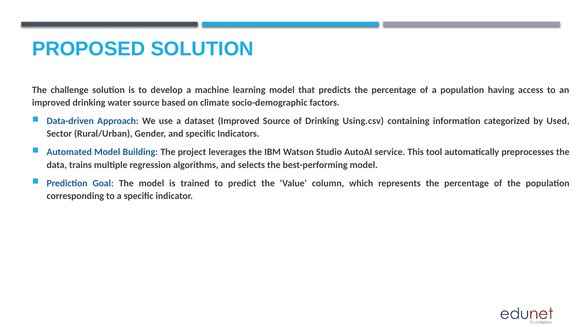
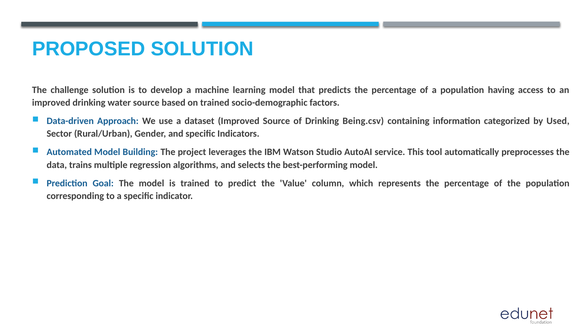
on climate: climate -> trained
Using.csv: Using.csv -> Being.csv
